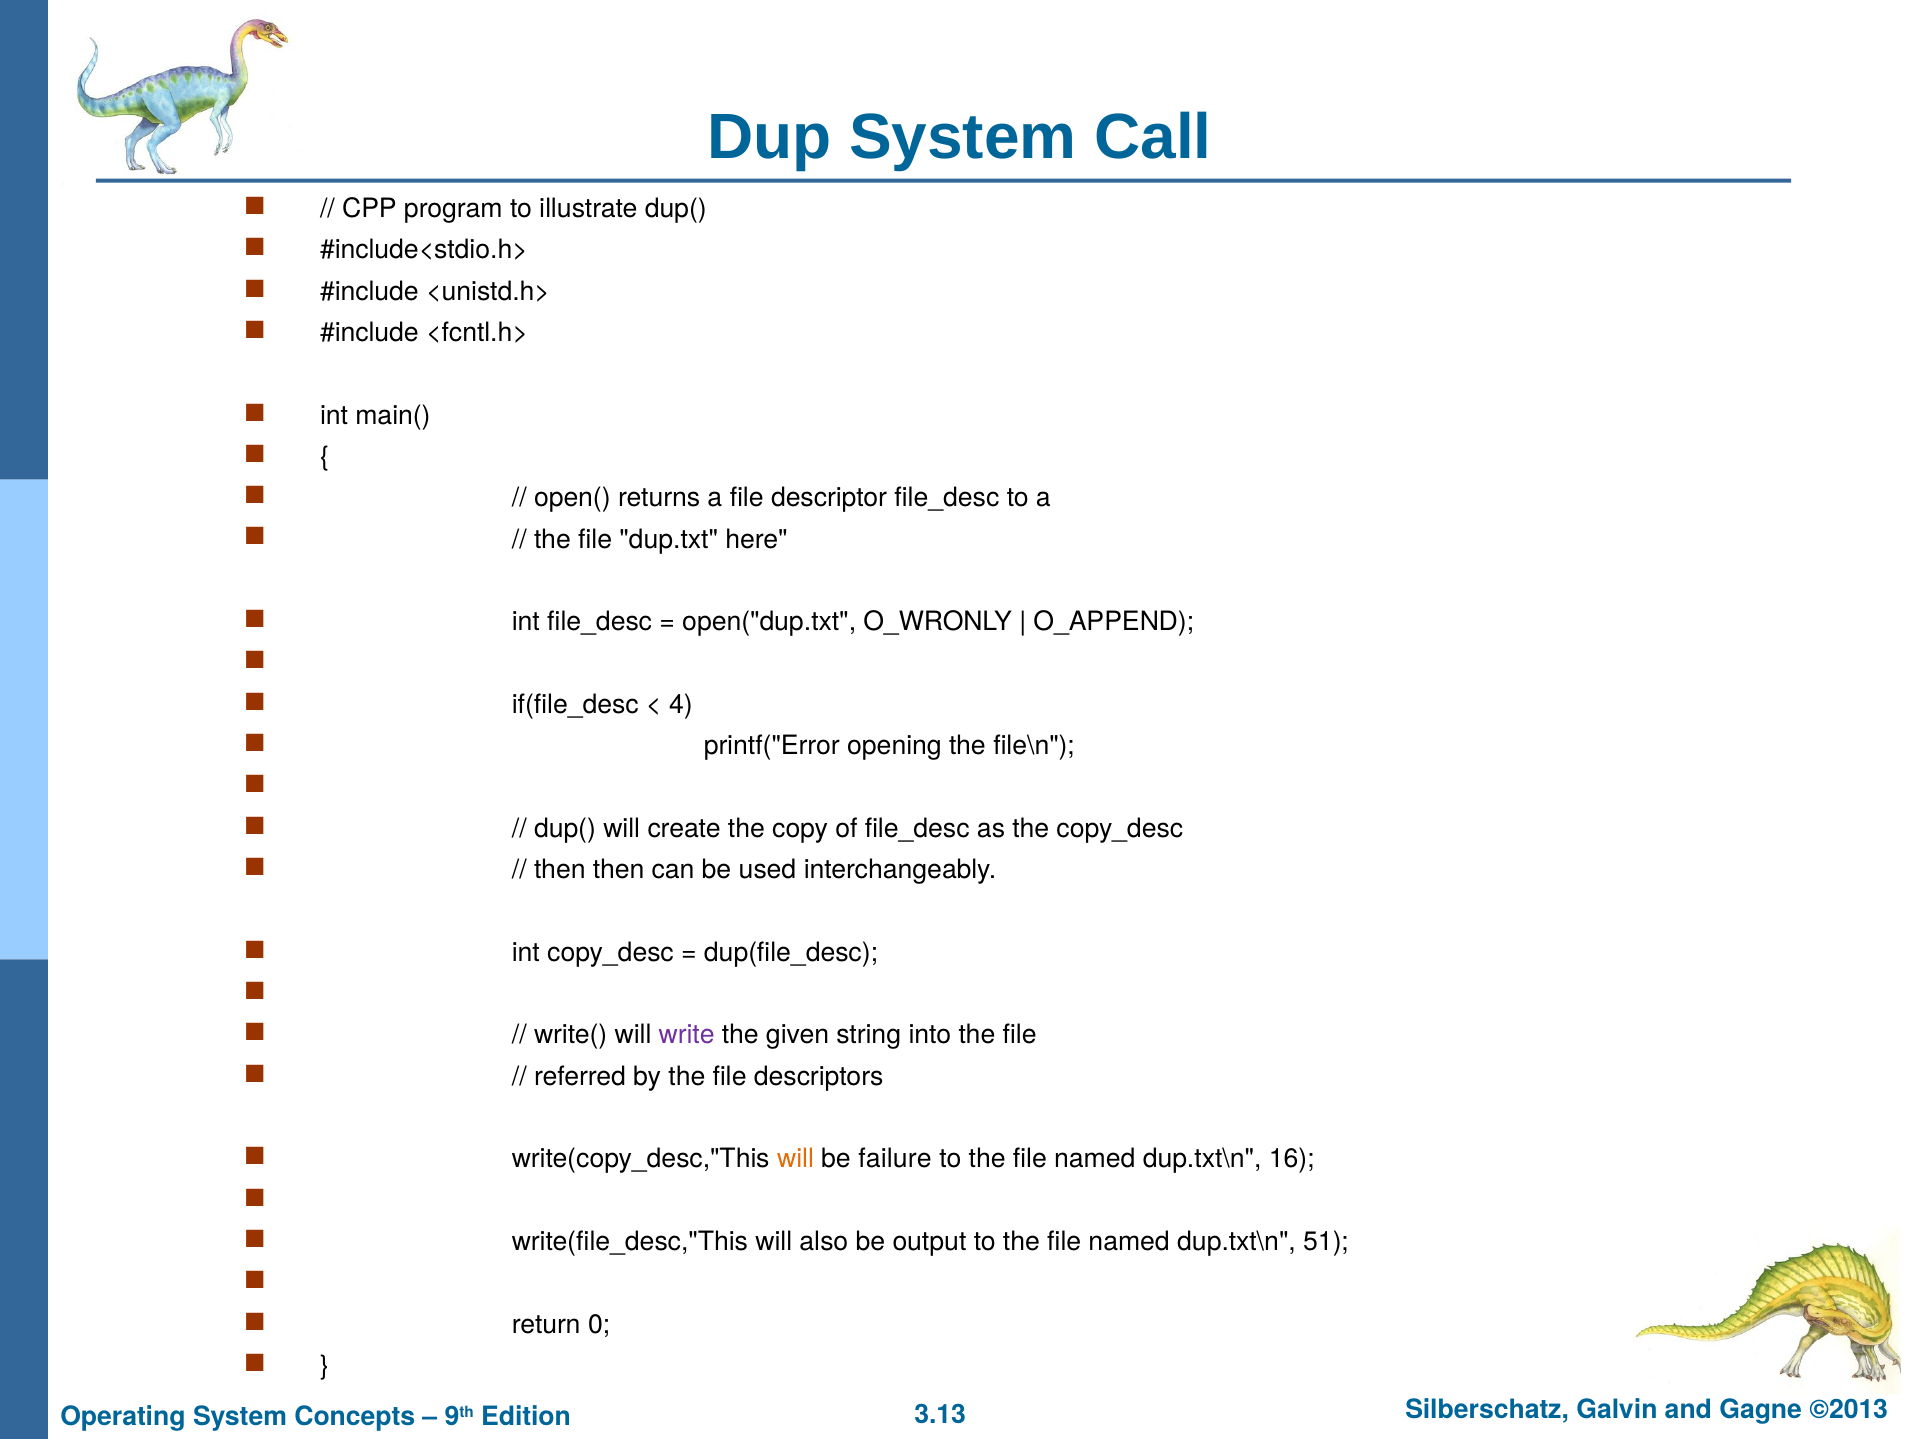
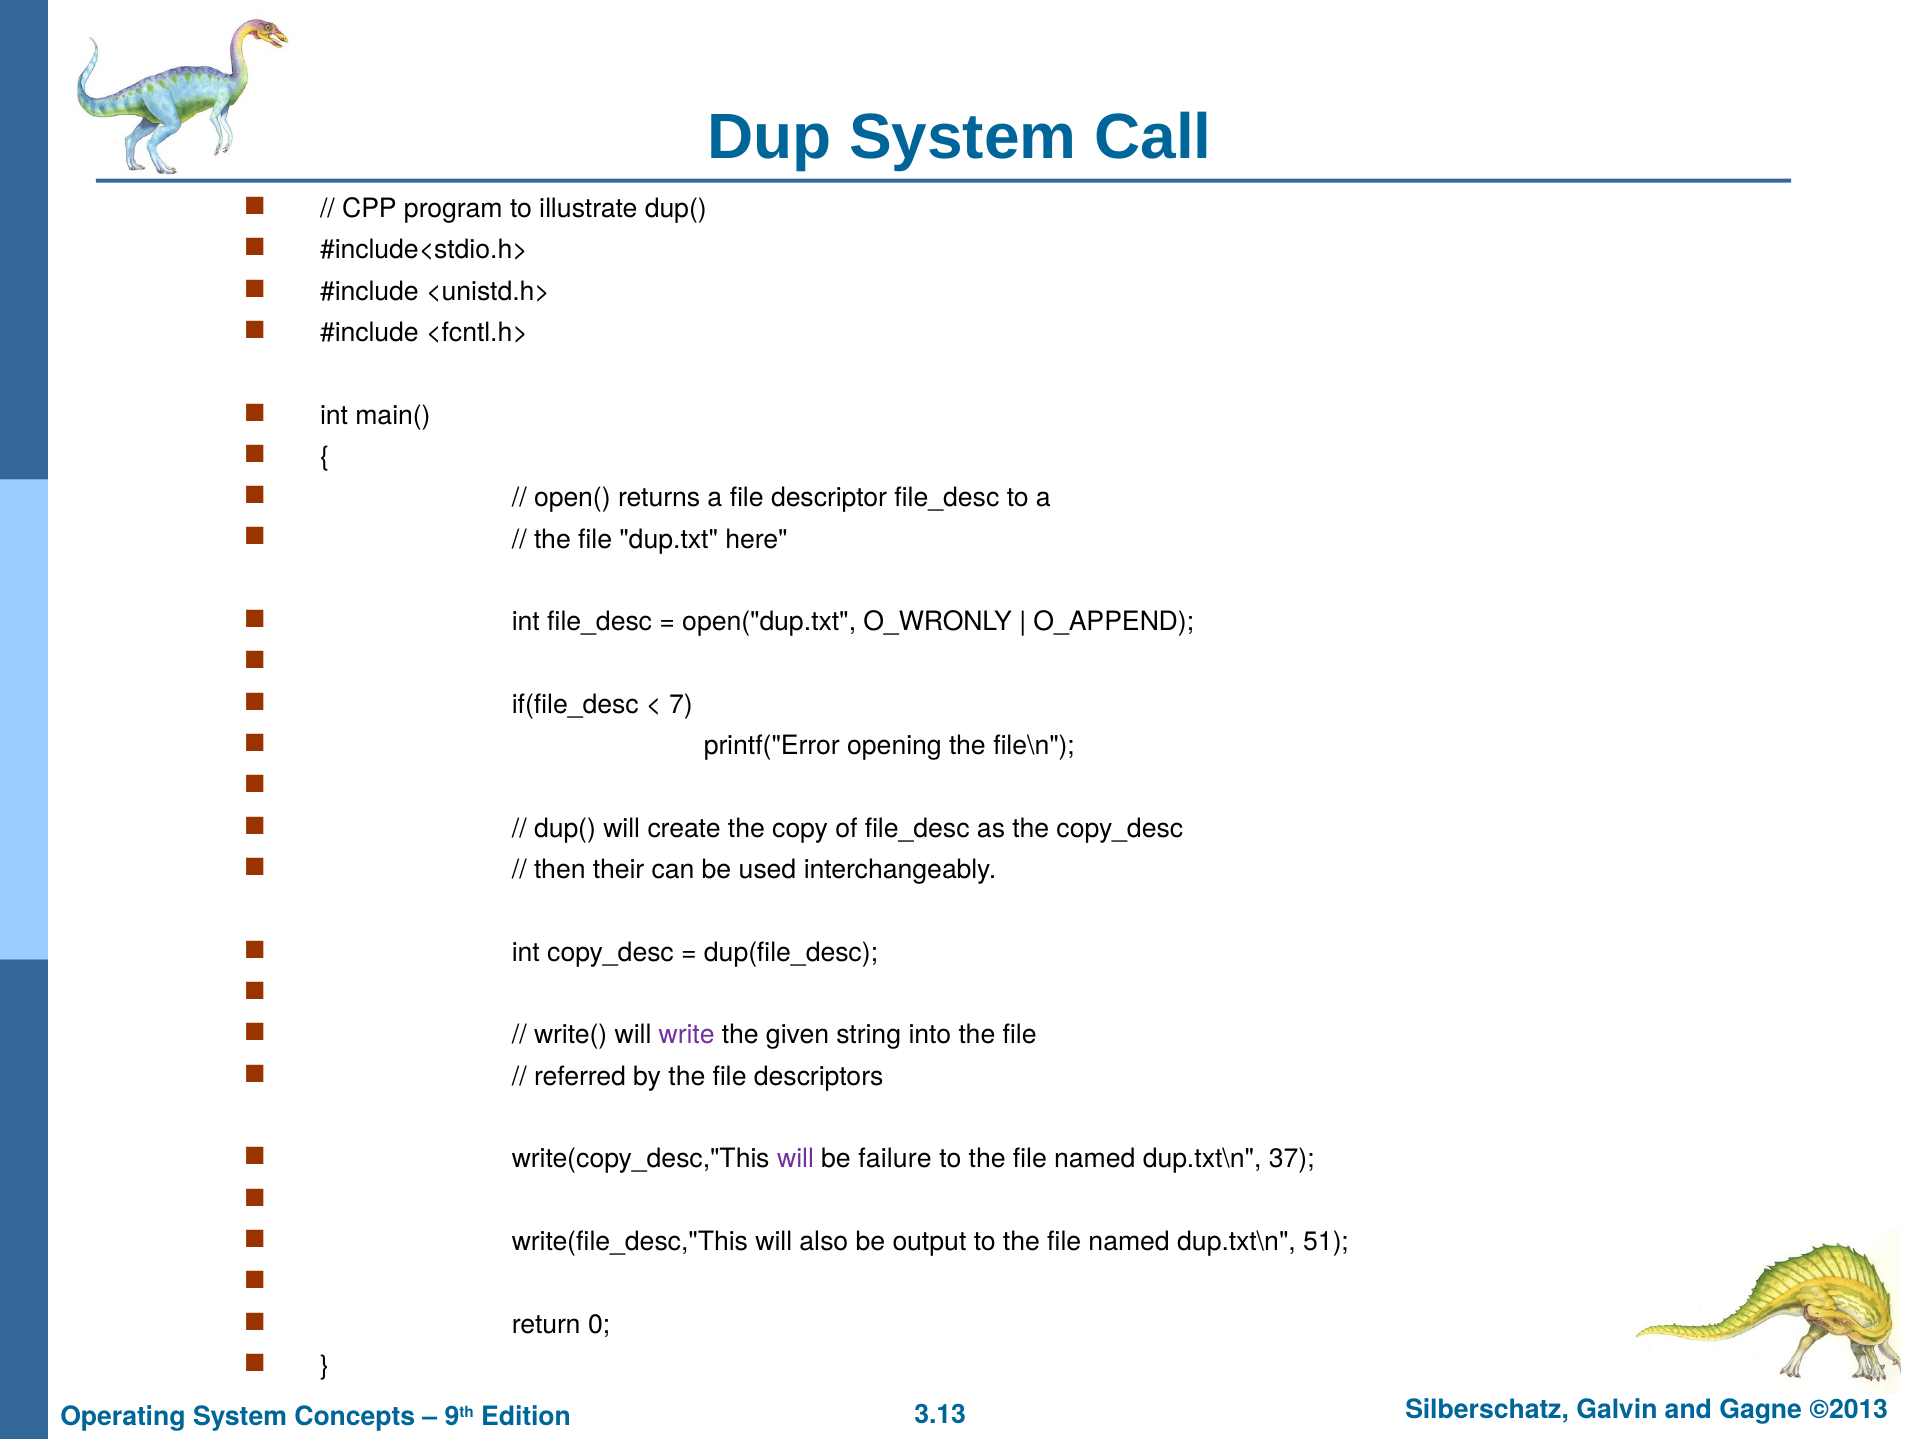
4: 4 -> 7
then then: then -> their
will at (796, 1159) colour: orange -> purple
16: 16 -> 37
